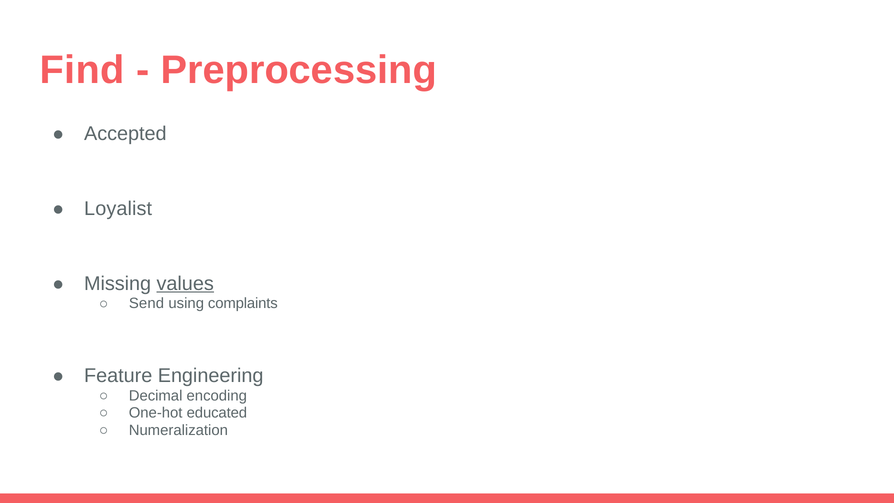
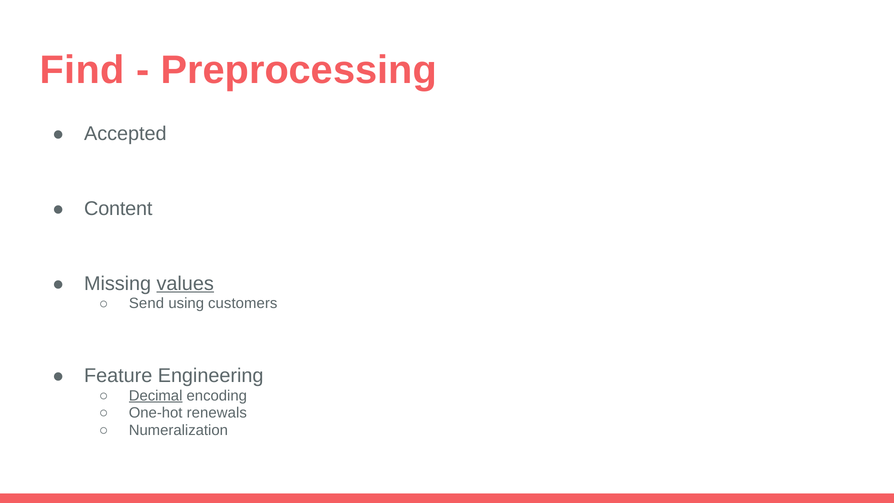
Loyalist: Loyalist -> Content
complaints: complaints -> customers
Decimal underline: none -> present
educated: educated -> renewals
